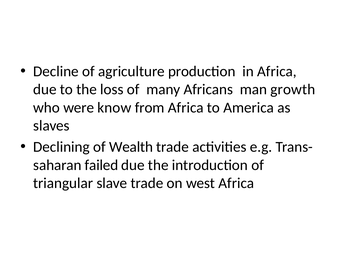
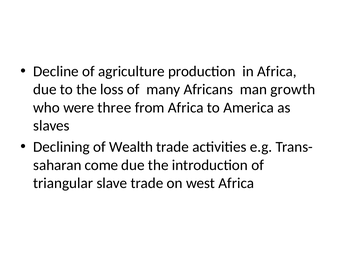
know: know -> three
failed: failed -> come
